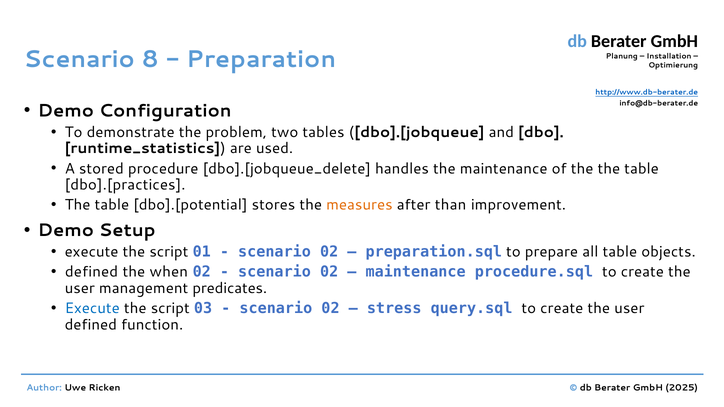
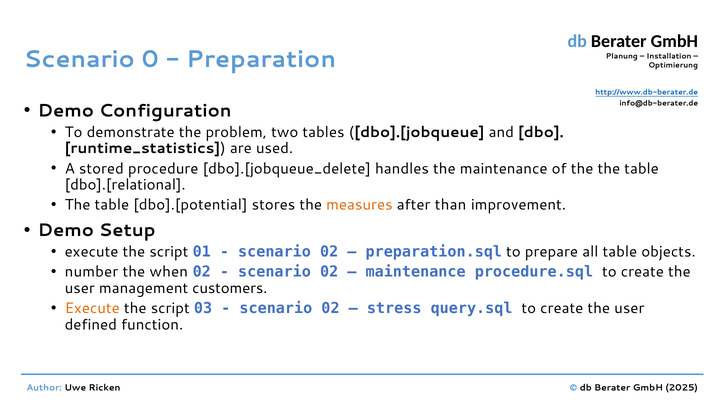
8: 8 -> 0
dbo].[practices: dbo].[practices -> dbo].[relational
defined at (91, 272): defined -> number
predicates: predicates -> customers
Execute at (92, 309) colour: blue -> orange
